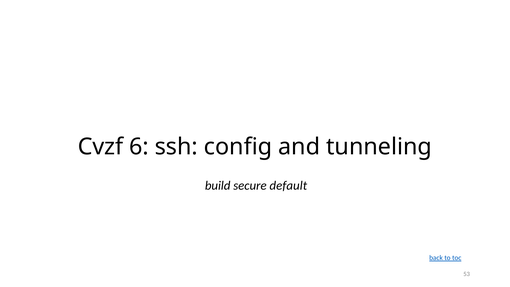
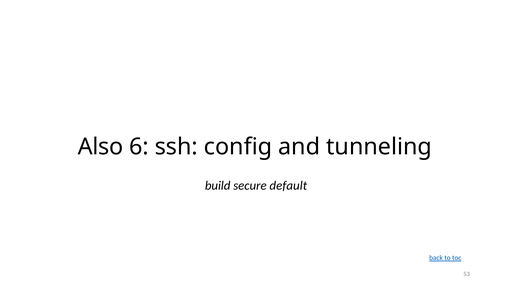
Cvzf: Cvzf -> Also
